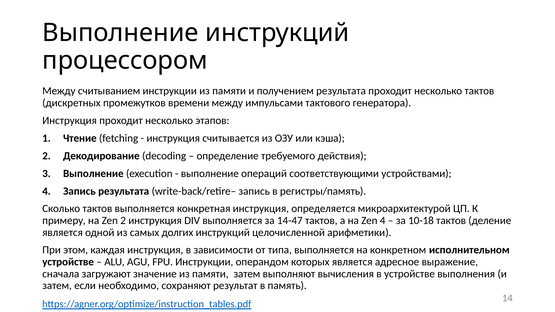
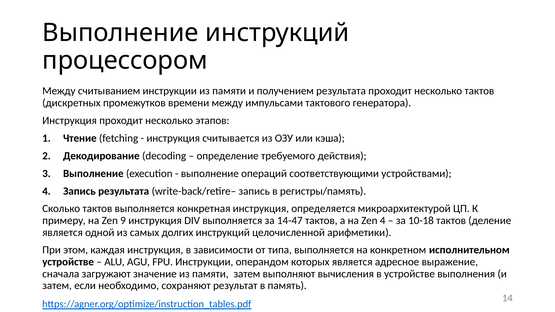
Zen 2: 2 -> 9
